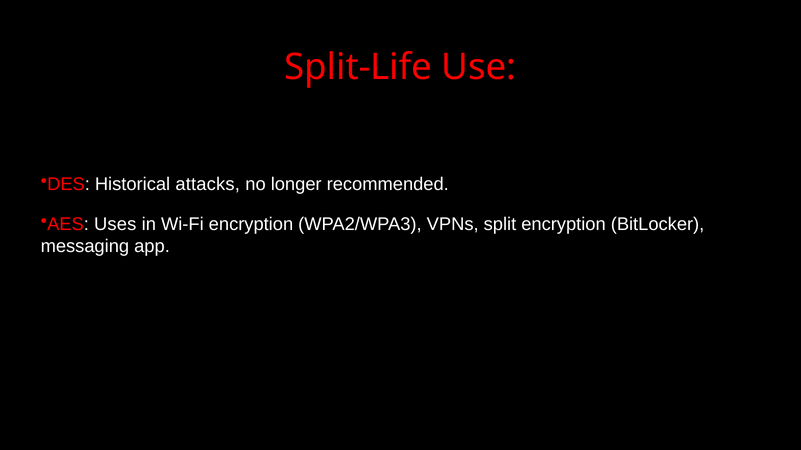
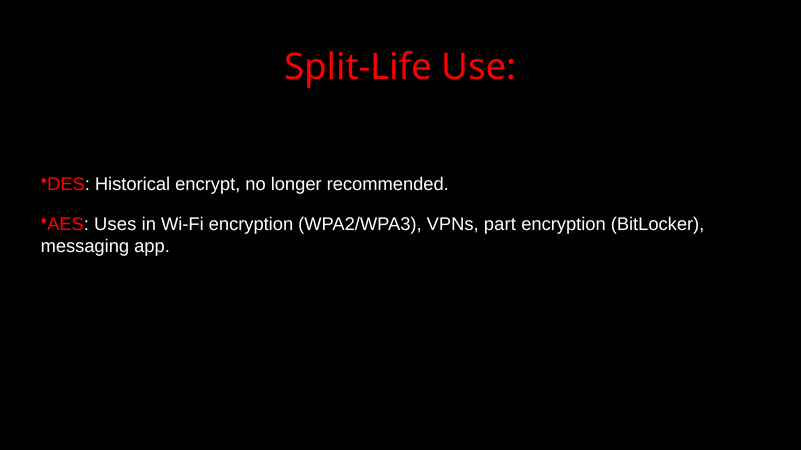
attacks: attacks -> encrypt
split: split -> part
